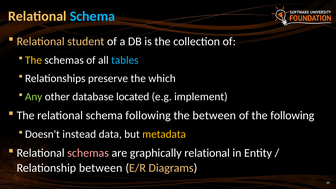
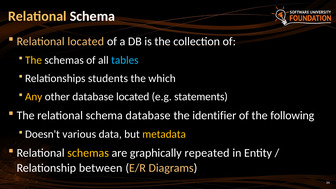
Schema at (92, 16) colour: light blue -> white
Relational student: student -> located
preserve: preserve -> students
Any colour: light green -> yellow
implement: implement -> statements
schema following: following -> database
the between: between -> identifier
instead: instead -> various
schemas at (88, 153) colour: pink -> yellow
graphically relational: relational -> repeated
